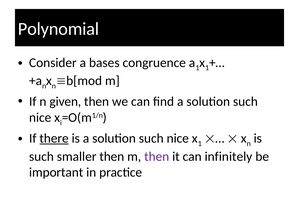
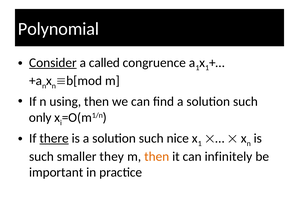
Consider underline: none -> present
bases: bases -> called
given: given -> using
nice at (40, 118): nice -> only
smaller then: then -> they
then at (157, 157) colour: purple -> orange
